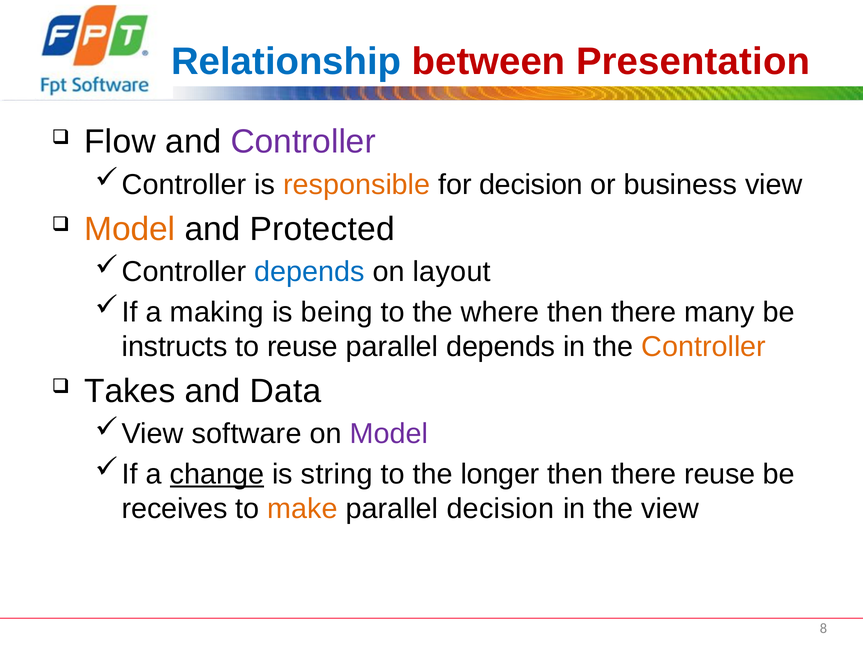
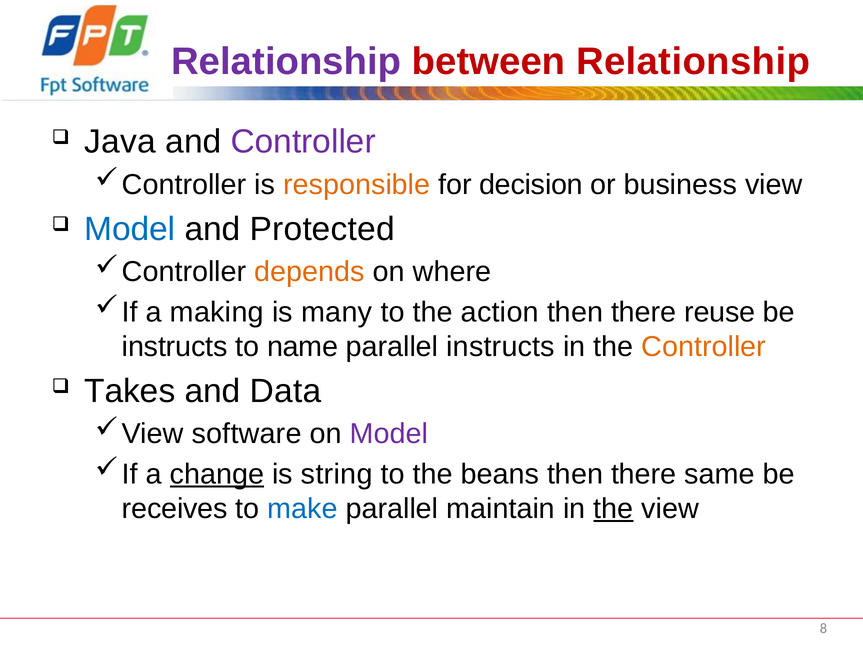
Relationship at (286, 62) colour: blue -> purple
between Presentation: Presentation -> Relationship
Flow: Flow -> Java
Model at (130, 229) colour: orange -> blue
depends at (310, 272) colour: blue -> orange
layout: layout -> where
being: being -> many
where: where -> action
many: many -> reuse
to reuse: reuse -> name
parallel depends: depends -> instructs
longer: longer -> beans
there reuse: reuse -> same
make colour: orange -> blue
parallel decision: decision -> maintain
the at (613, 509) underline: none -> present
